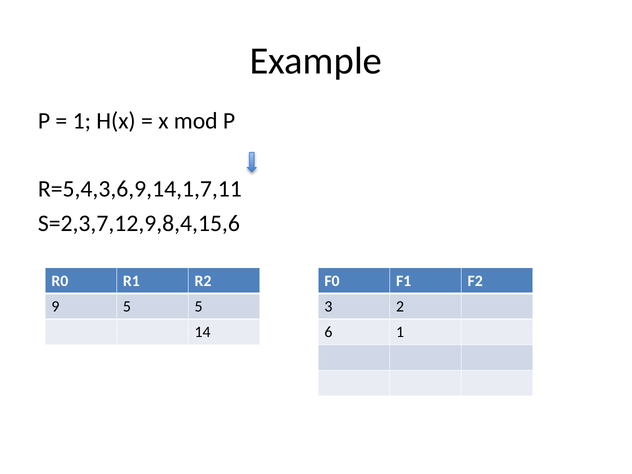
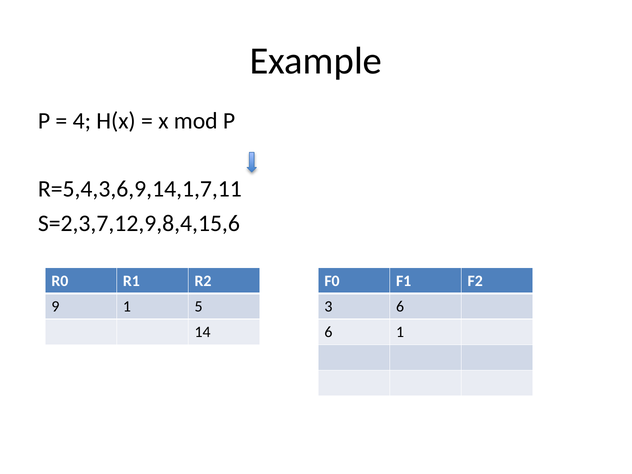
1 at (82, 121): 1 -> 4
9 5: 5 -> 1
3 2: 2 -> 6
